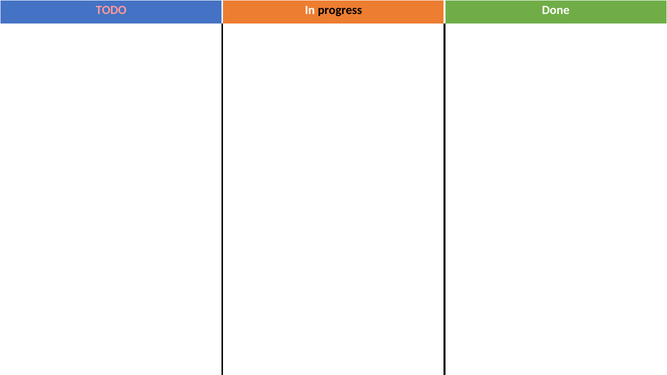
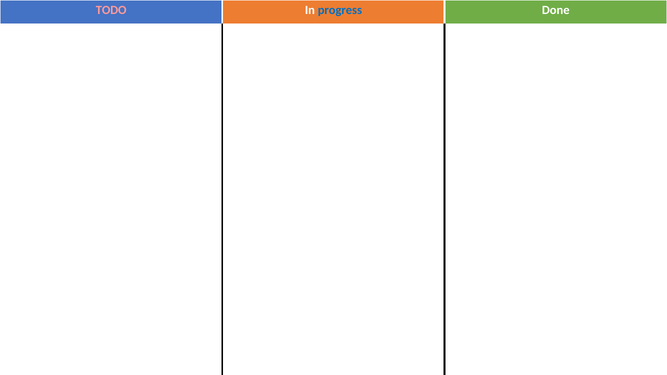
progress colour: black -> blue
